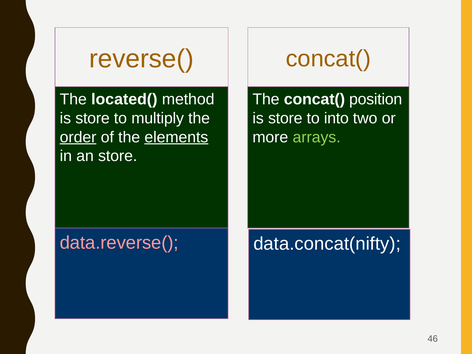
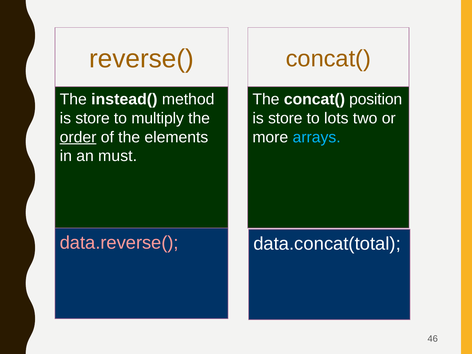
located(: located( -> instead(
into: into -> lots
elements underline: present -> none
arrays colour: light green -> light blue
an store: store -> must
data.concat(nifty: data.concat(nifty -> data.concat(total
